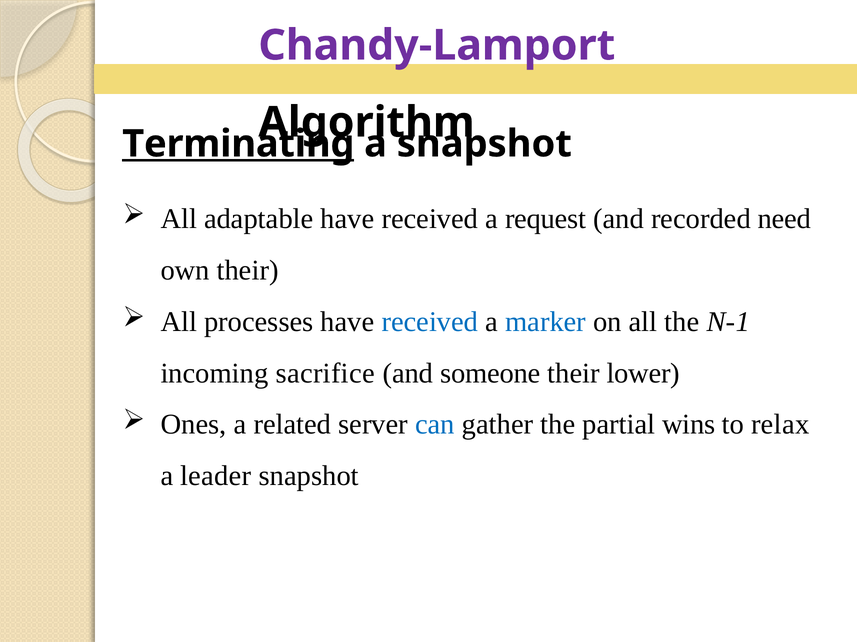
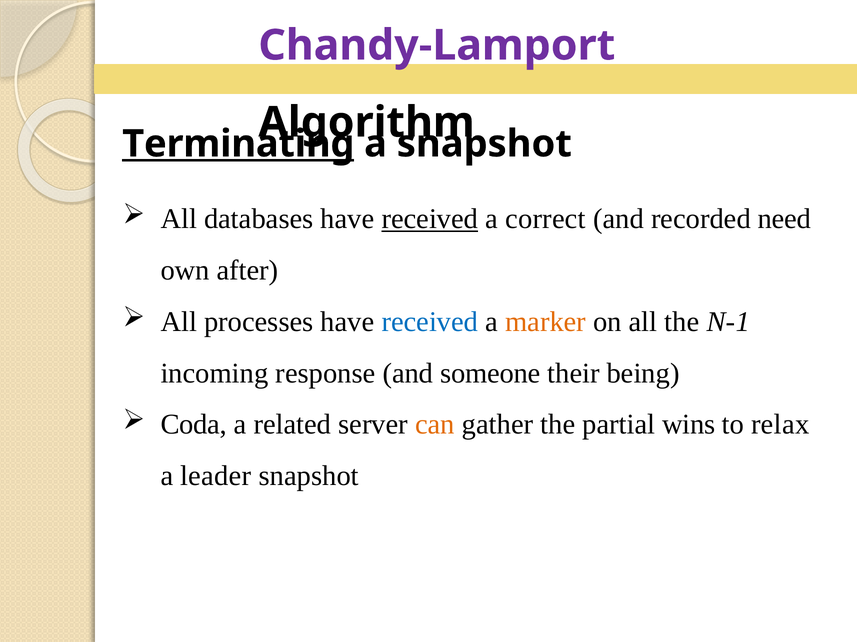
adaptable: adaptable -> databases
received at (430, 219) underline: none -> present
request: request -> correct
own their: their -> after
marker colour: blue -> orange
sacrifice: sacrifice -> response
lower: lower -> being
Ones: Ones -> Coda
can colour: blue -> orange
